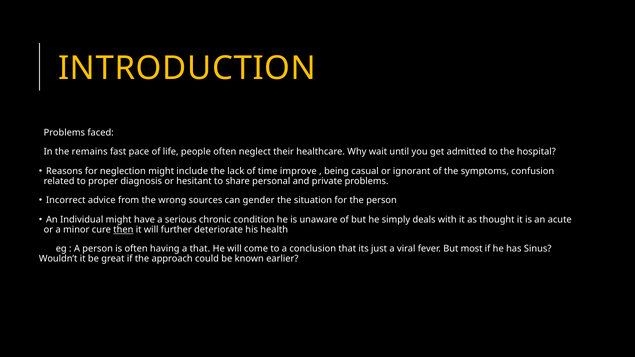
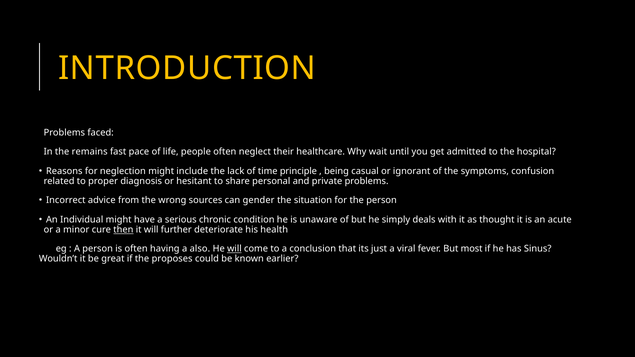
improve: improve -> principle
a that: that -> also
will at (234, 249) underline: none -> present
approach: approach -> proposes
